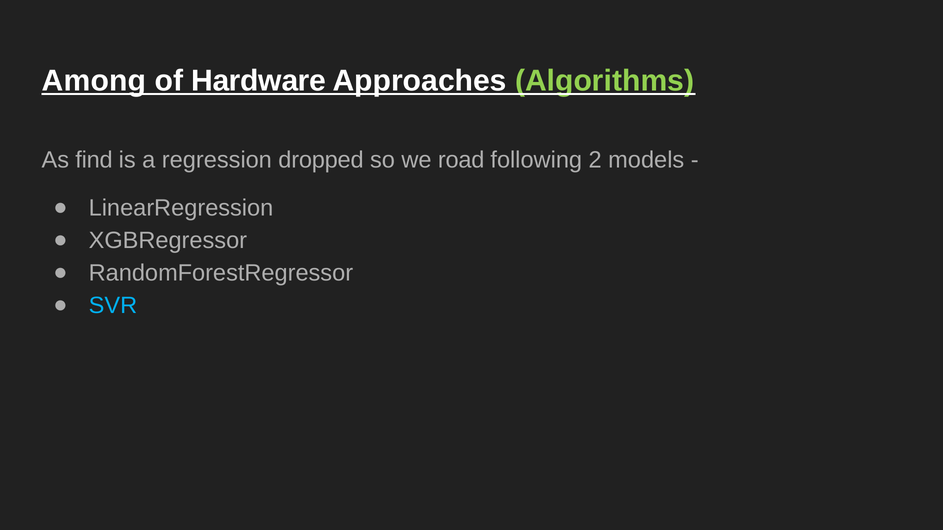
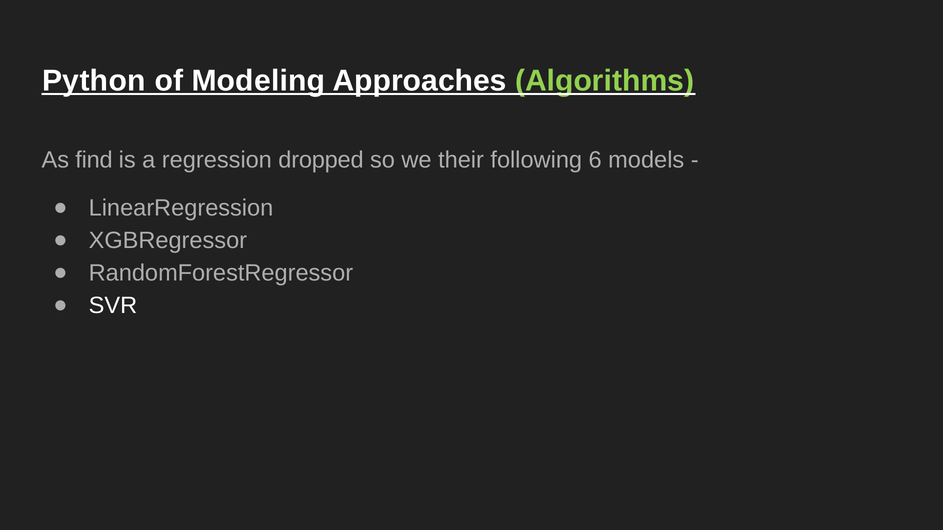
Among: Among -> Python
Hardware: Hardware -> Modeling
road: road -> their
2: 2 -> 6
SVR colour: light blue -> white
